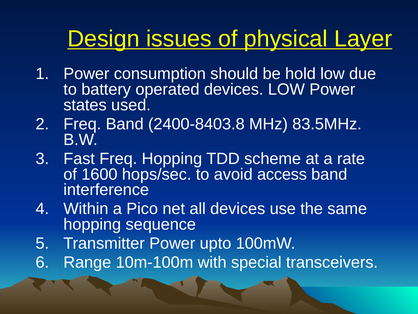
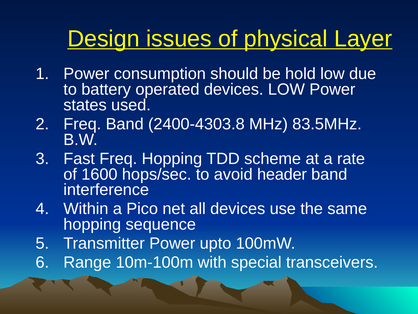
2400-8403.8: 2400-8403.8 -> 2400-4303.8
access: access -> header
